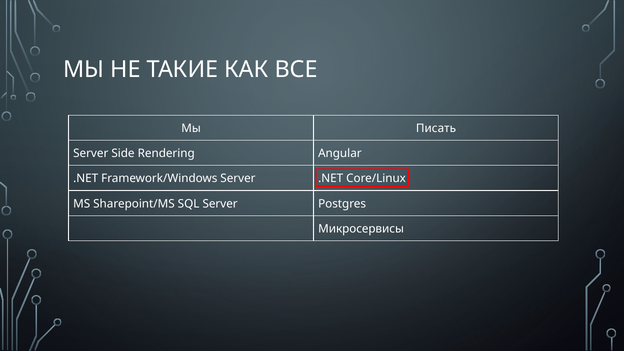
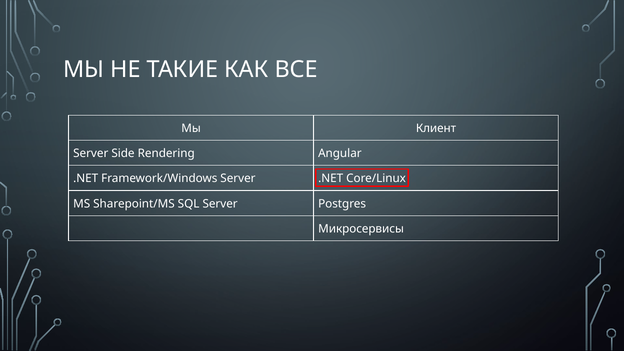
Писать: Писать -> Клиент
